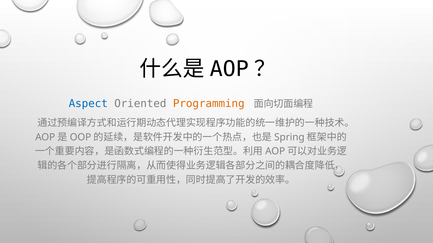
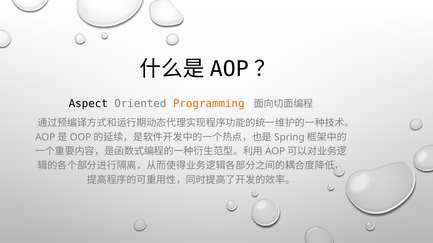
Aspect colour: blue -> black
